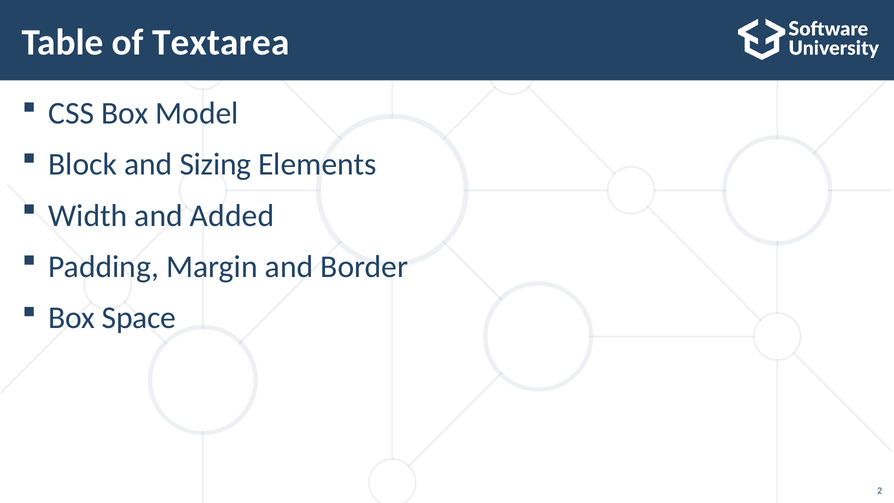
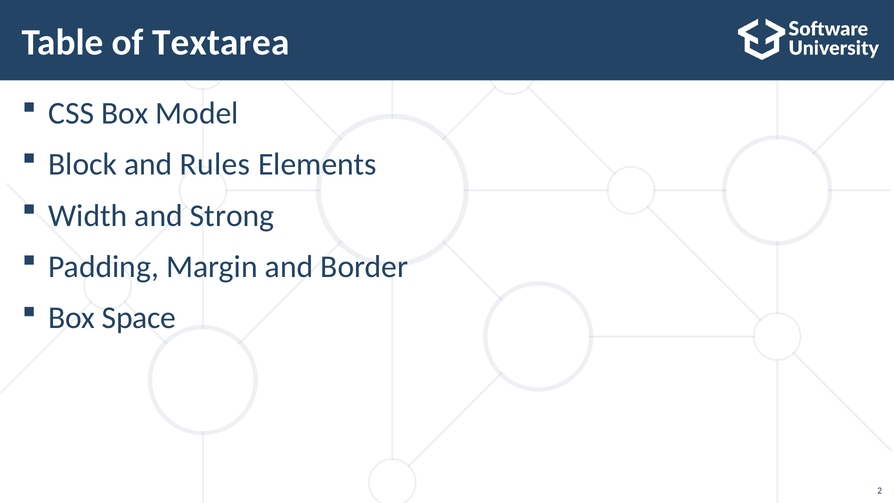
Sizing: Sizing -> Rules
Added: Added -> Strong
